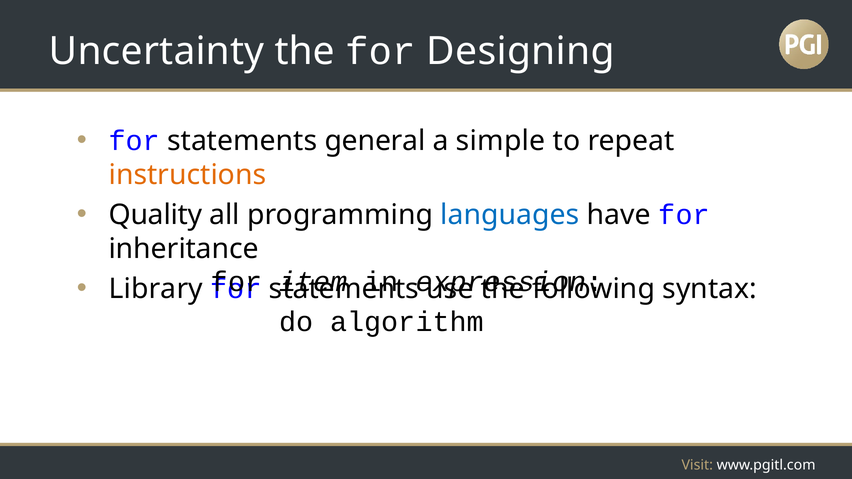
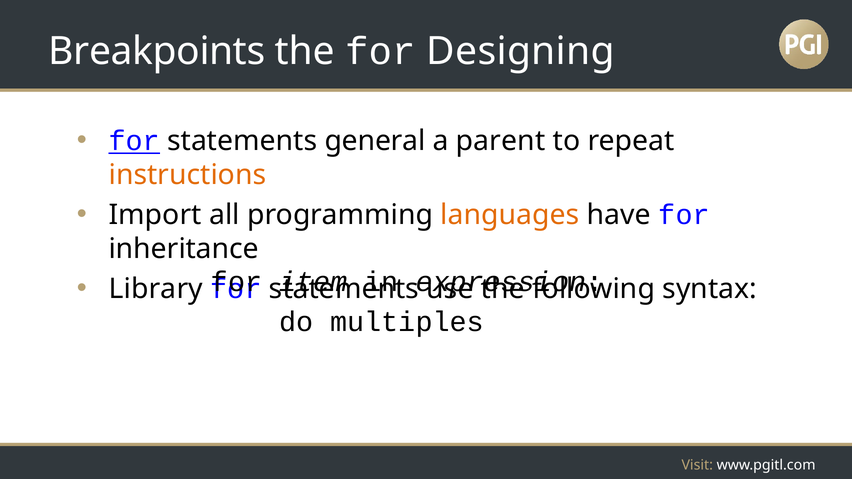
Uncertainty: Uncertainty -> Breakpoints
for at (134, 141) underline: none -> present
simple: simple -> parent
Quality: Quality -> Import
languages colour: blue -> orange
algorithm: algorithm -> multiples
